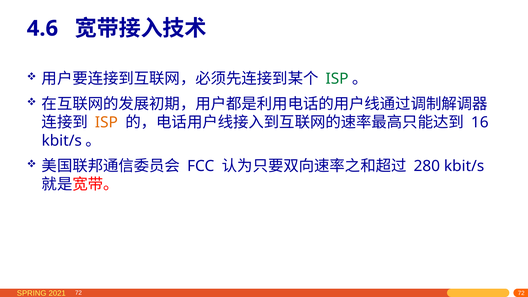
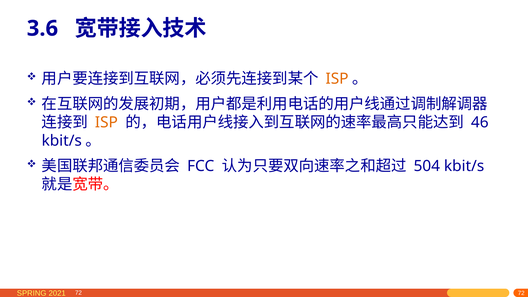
4.6: 4.6 -> 3.6
ISP at (337, 79) colour: green -> orange
16: 16 -> 46
280: 280 -> 504
